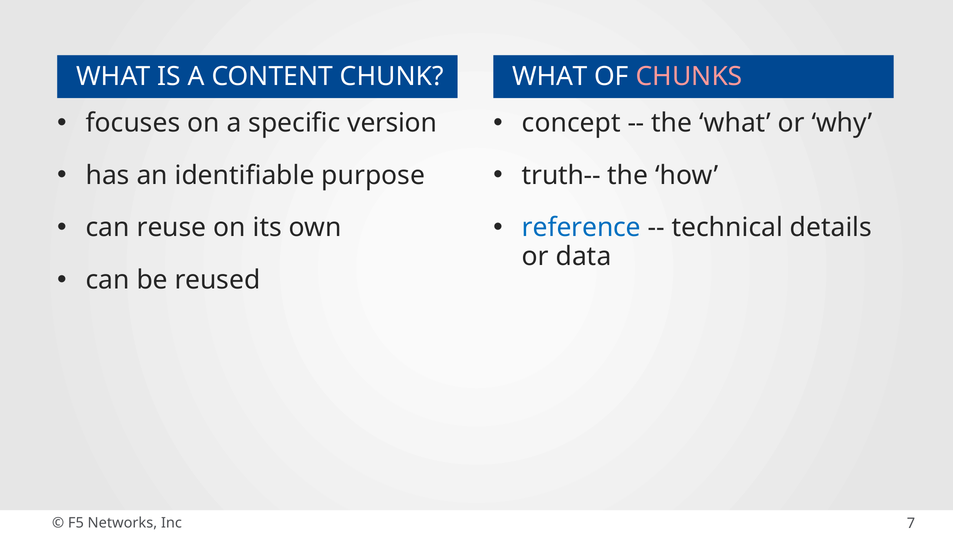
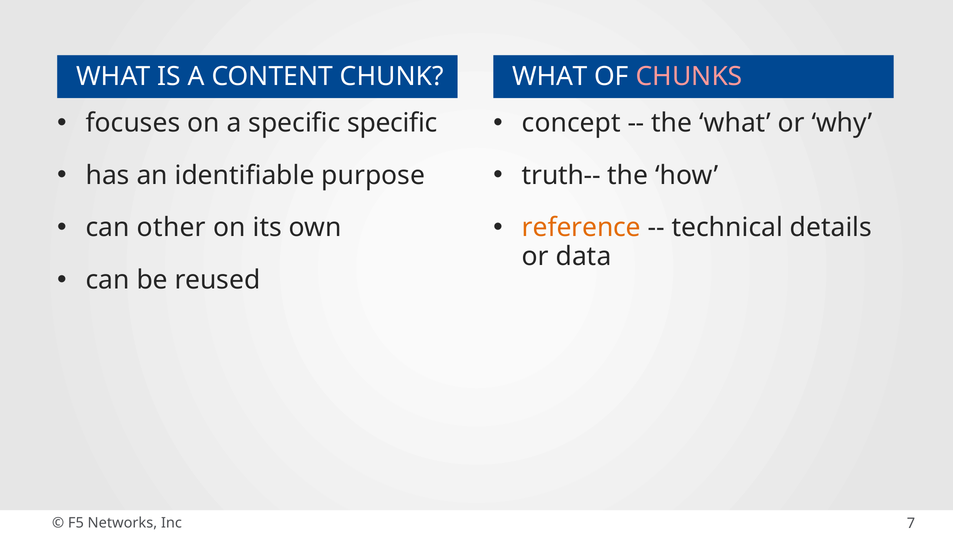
specific version: version -> specific
reuse: reuse -> other
reference colour: blue -> orange
